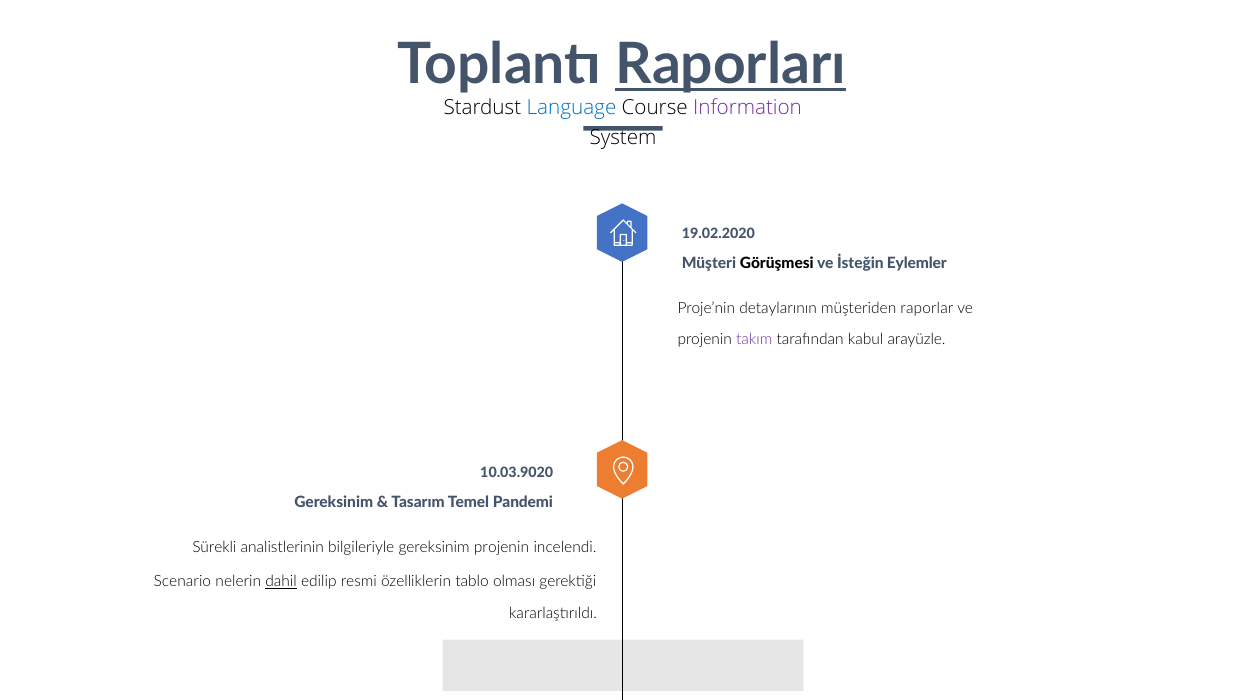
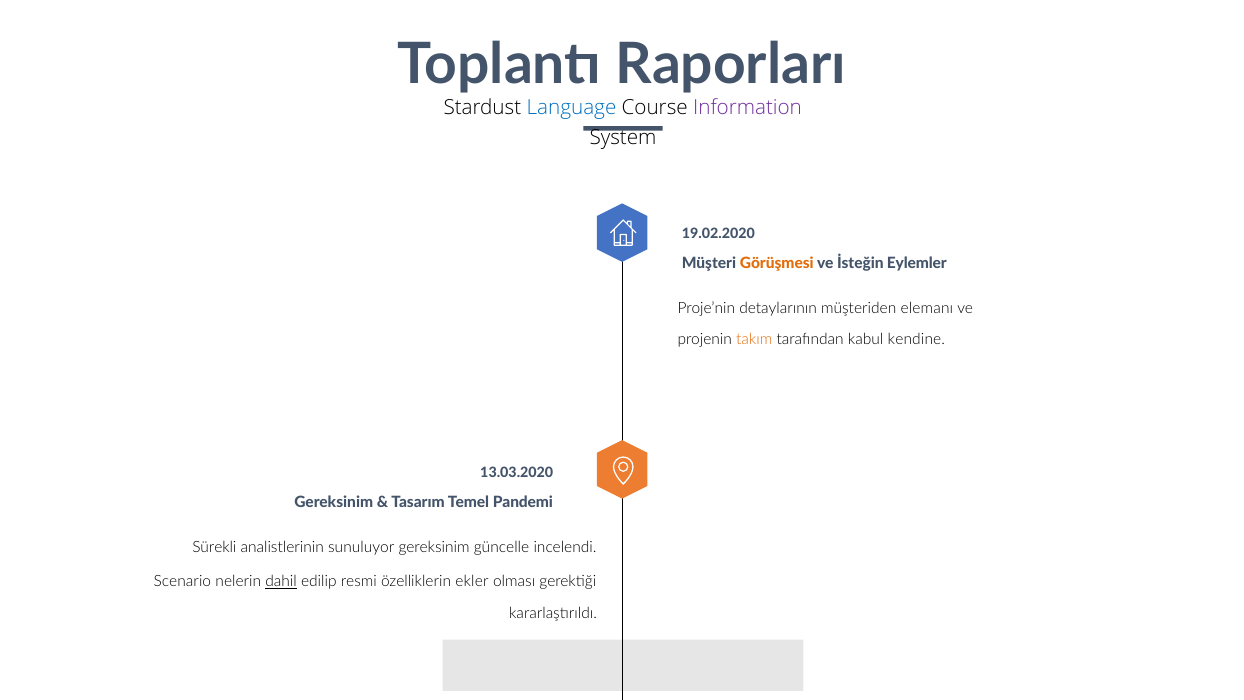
Raporları underline: present -> none
Görüşmesi colour: black -> orange
raporlar: raporlar -> elemanı
takım colour: purple -> orange
arayüzle: arayüzle -> kendine
10.03.9020: 10.03.9020 -> 13.03.2020
bilgileriyle: bilgileriyle -> sunuluyor
gereksinim projenin: projenin -> güncelle
tablo: tablo -> ekler
